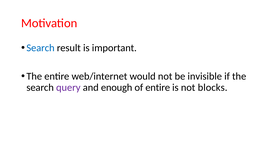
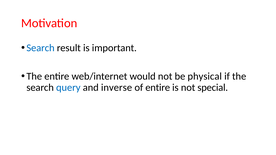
invisible: invisible -> physical
query colour: purple -> blue
enough: enough -> inverse
blocks: blocks -> special
